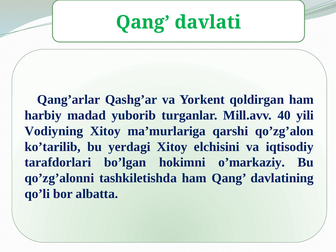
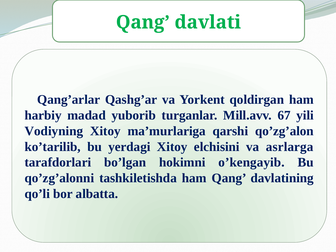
40: 40 -> 67
iqtisodiy: iqtisodiy -> asrlarga
o’markaziy: o’markaziy -> o’kengayib
